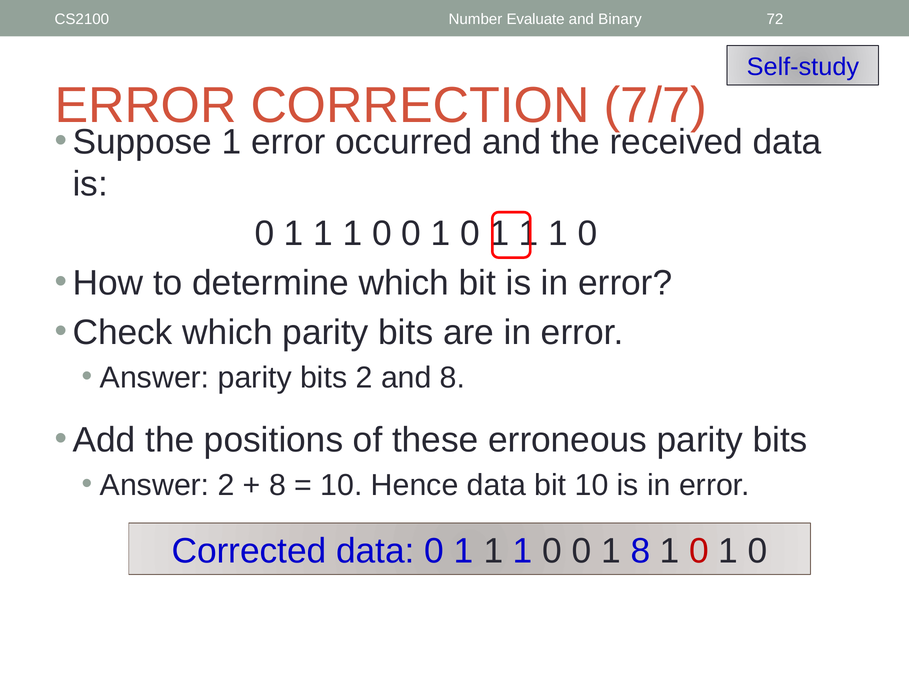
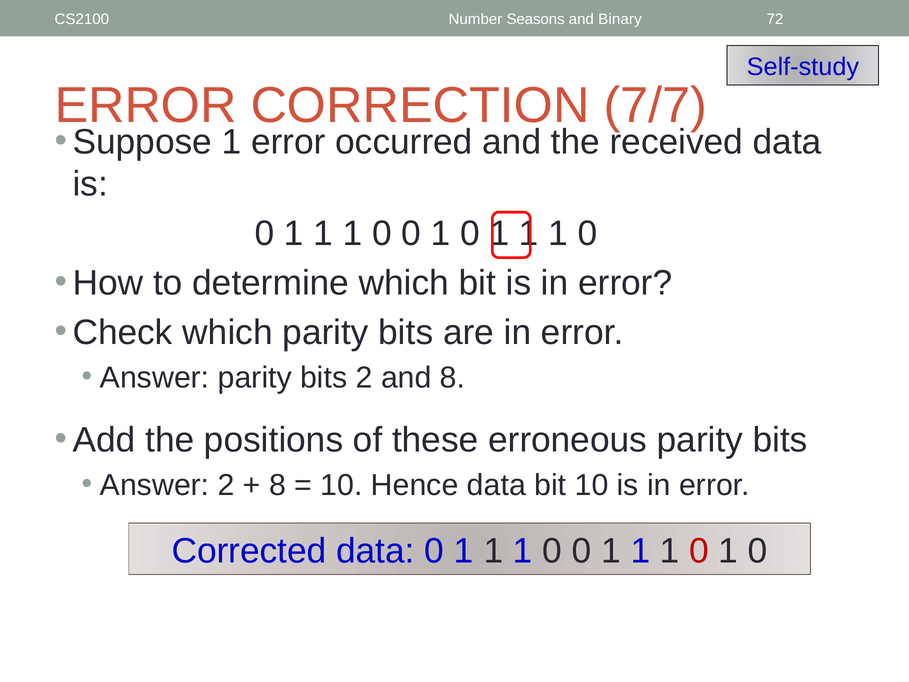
Evaluate: Evaluate -> Seasons
0 0 1 8: 8 -> 1
